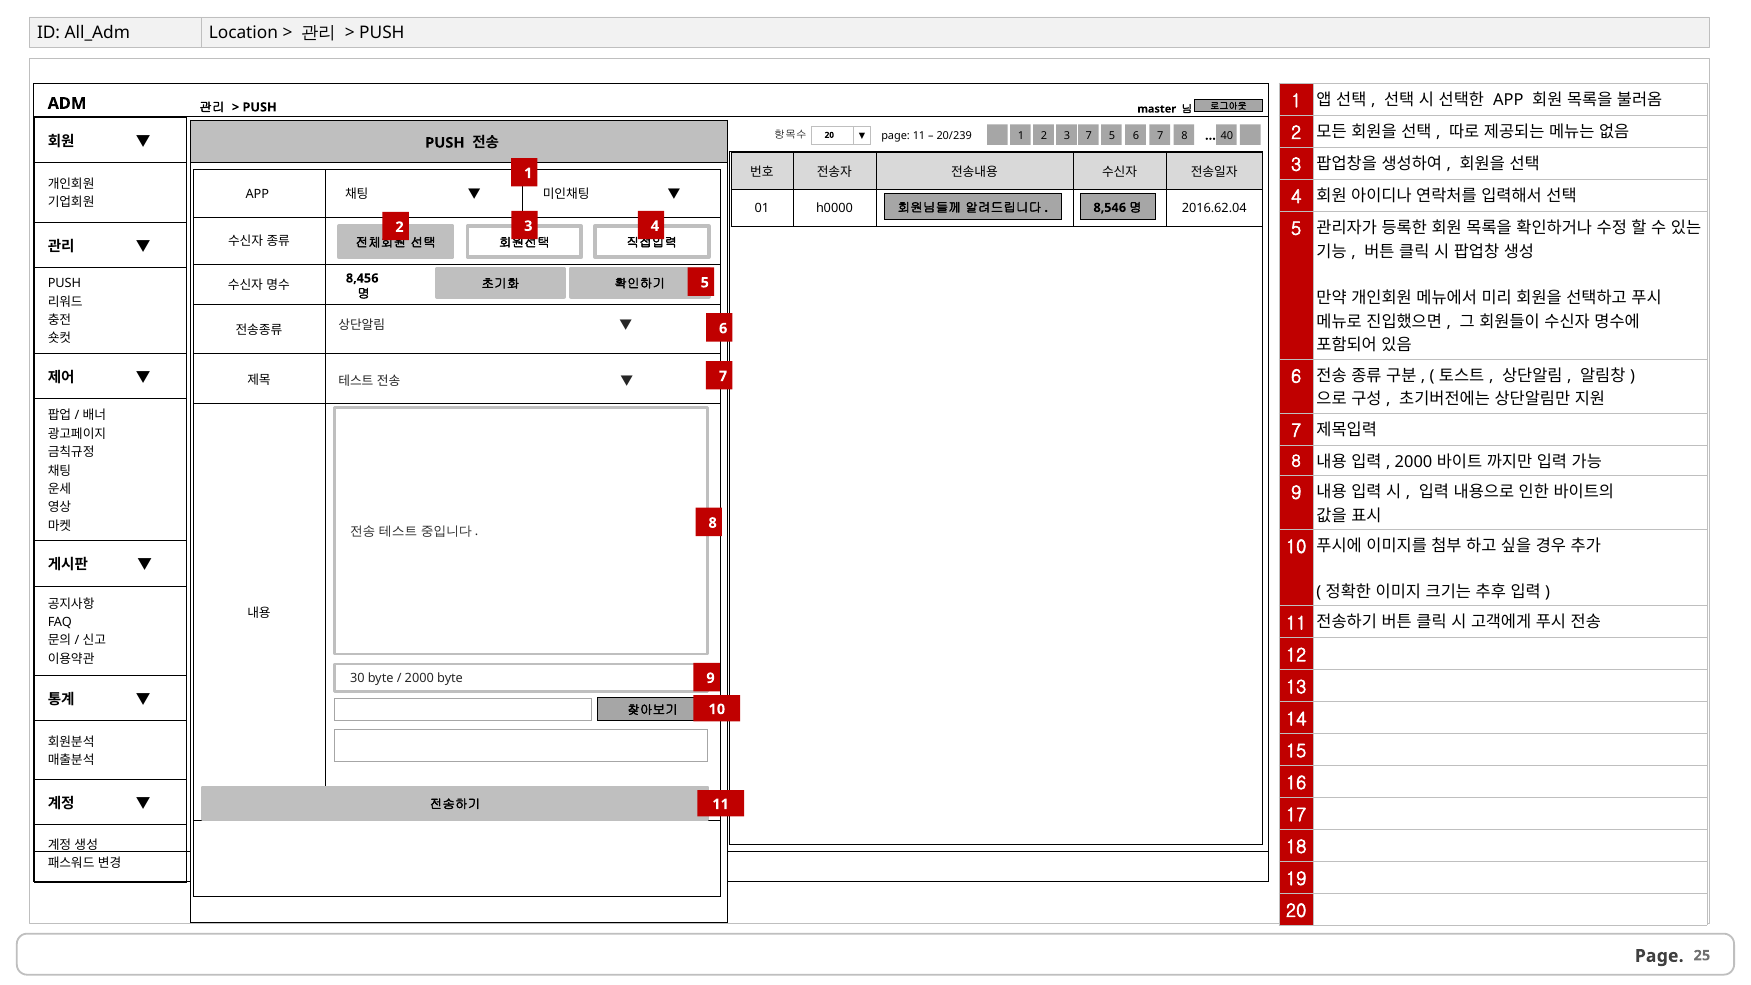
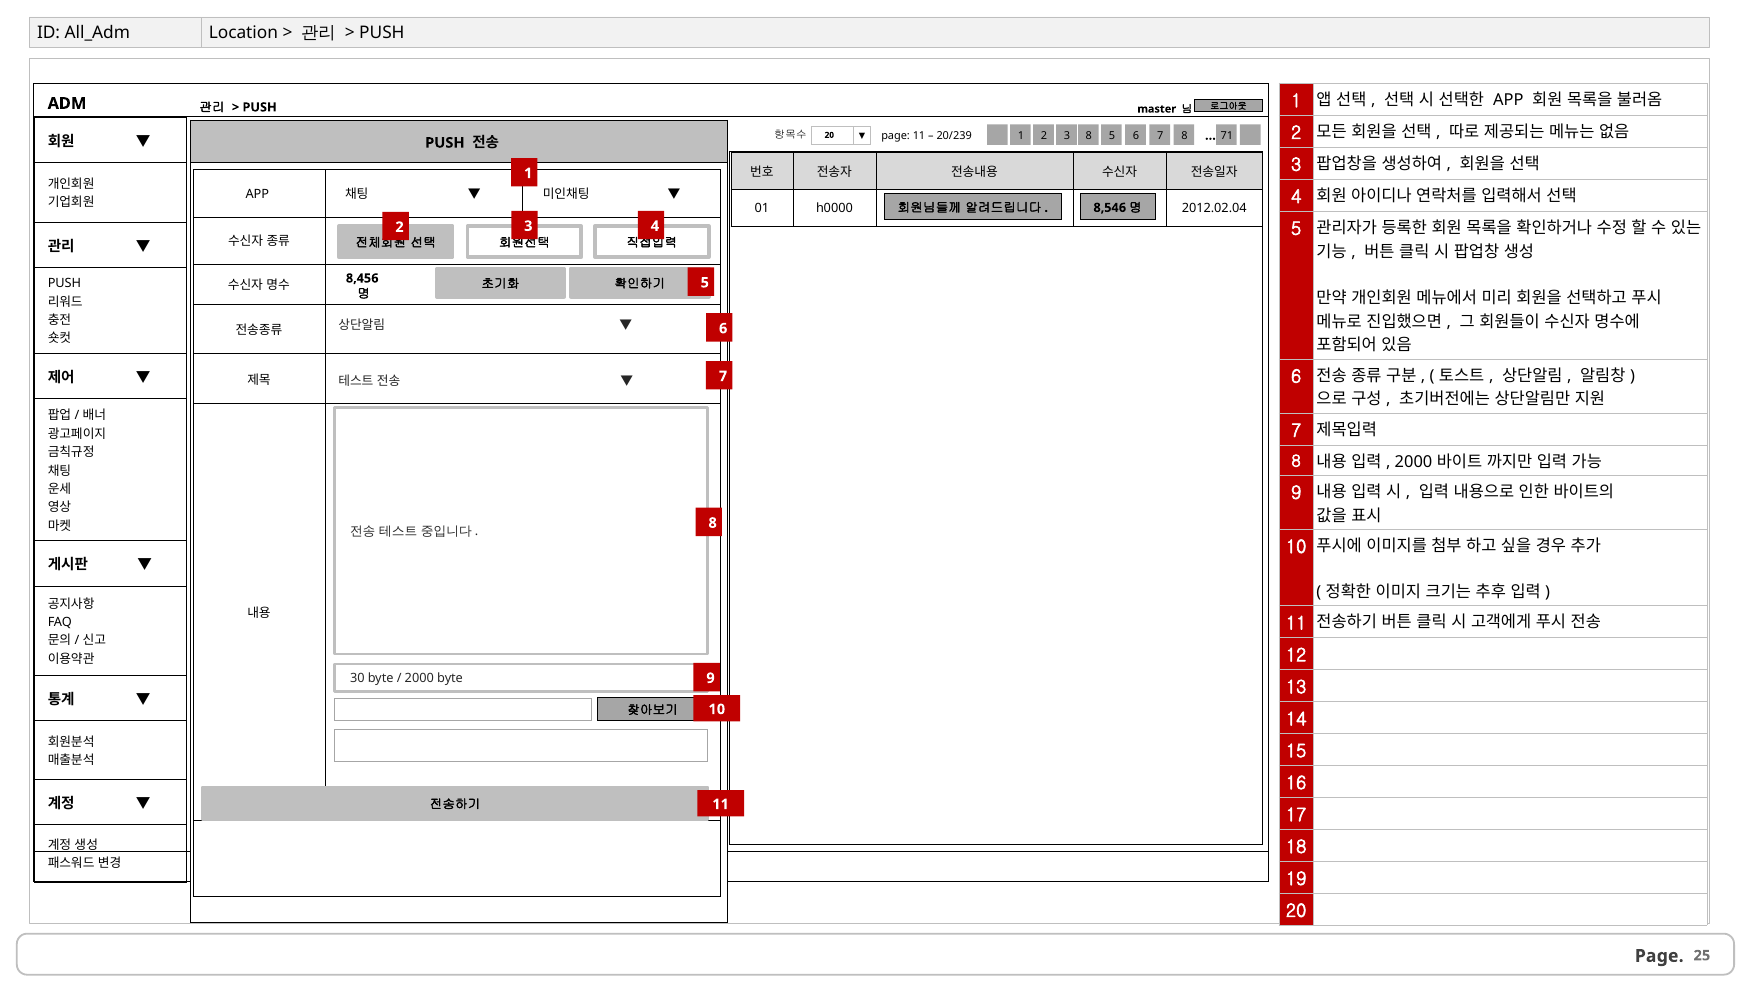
3 7: 7 -> 8
40: 40 -> 71
2016.62.04: 2016.62.04 -> 2012.02.04
